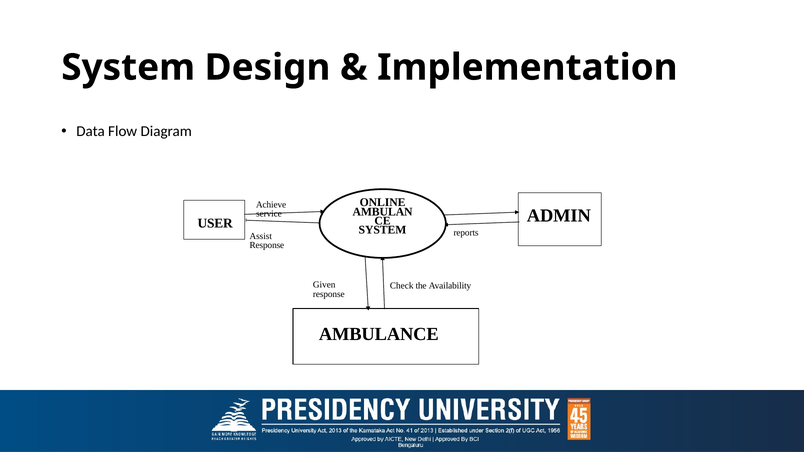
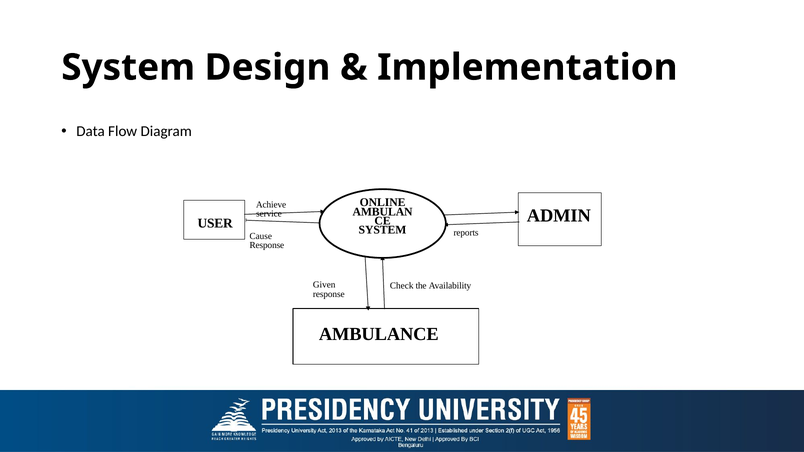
Assist: Assist -> Cause
